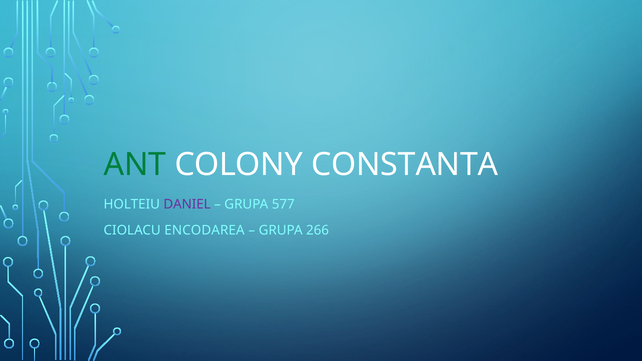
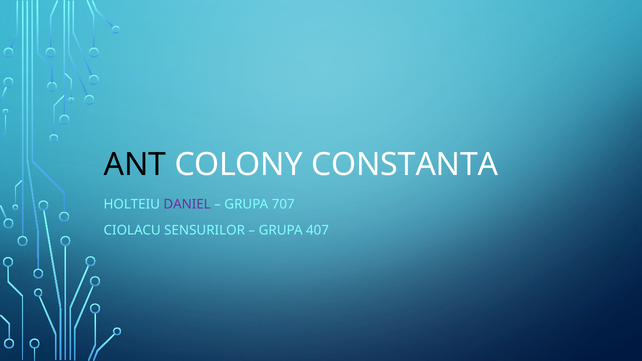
ANT colour: green -> black
577: 577 -> 707
ENCODAREA: ENCODAREA -> SENSURILOR
266: 266 -> 407
